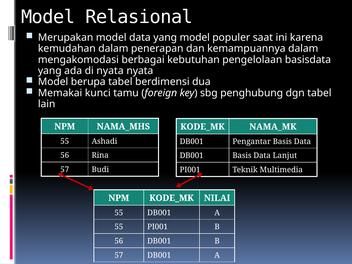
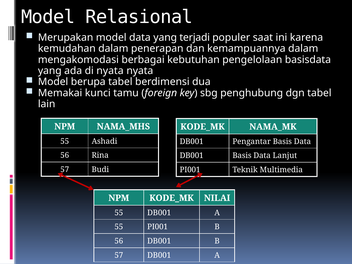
yang model: model -> terjadi
